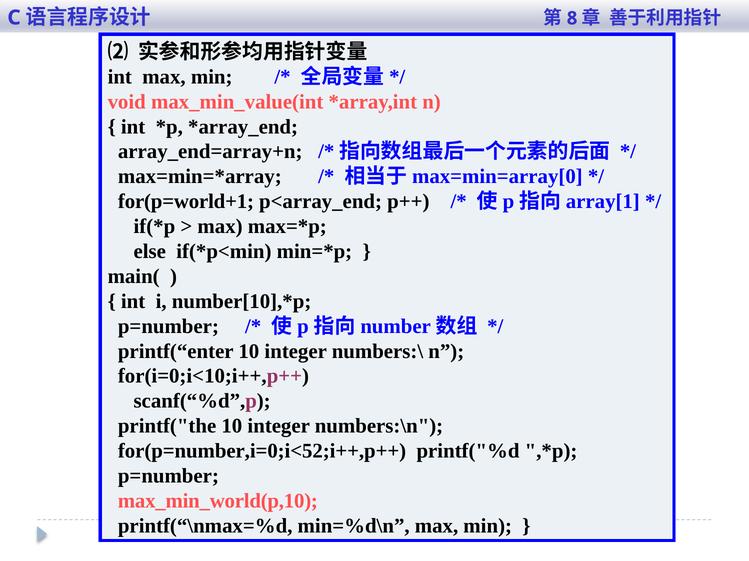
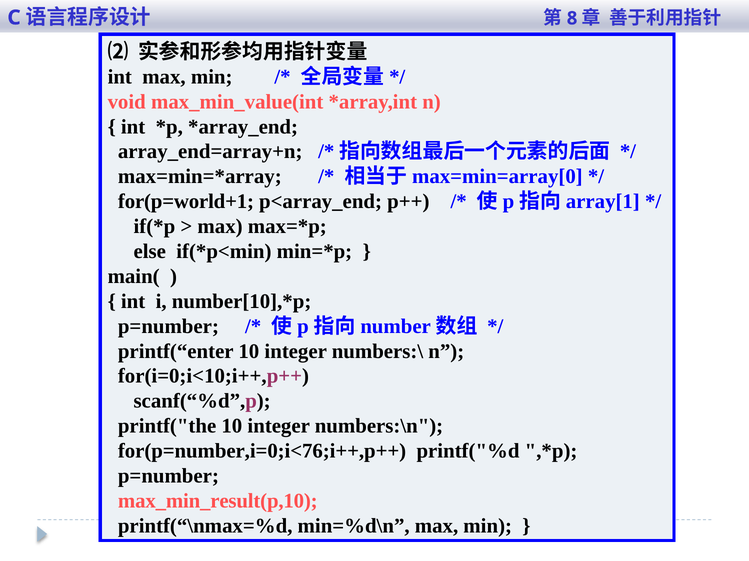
for(p=number,i=0;i<52;i++,p++: for(p=number,i=0;i<52;i++,p++ -> for(p=number,i=0;i<76;i++,p++
max_min_world(p,10: max_min_world(p,10 -> max_min_result(p,10
